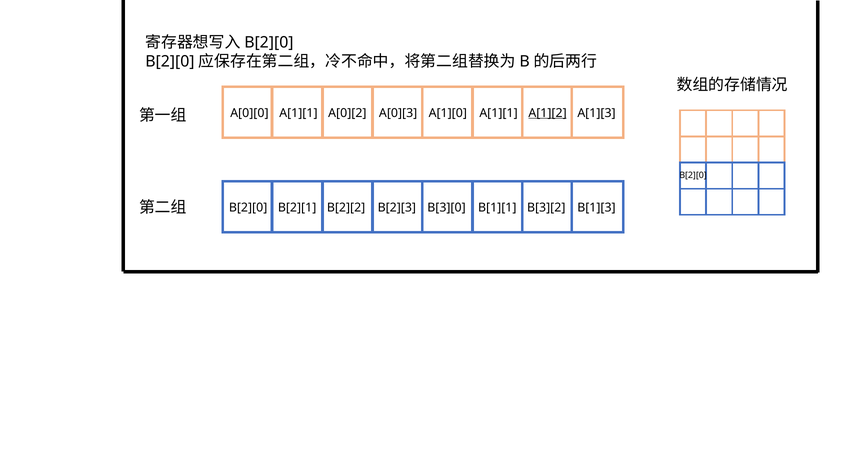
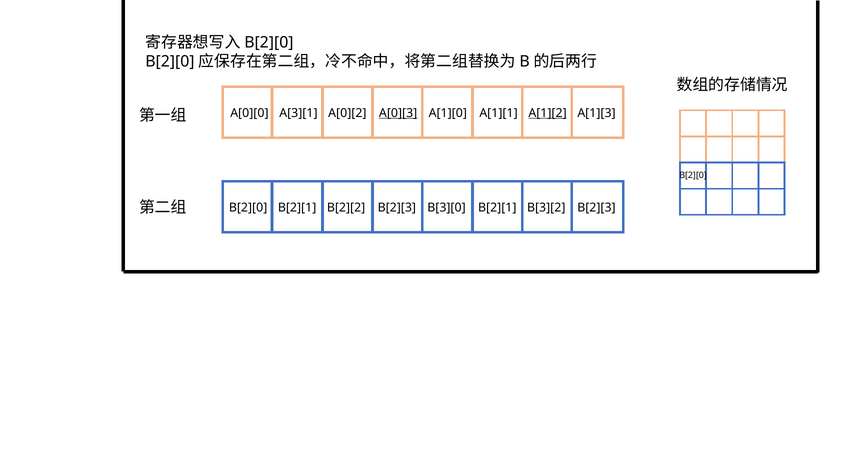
A[0][0 A[1][1: A[1][1 -> A[3][1
A[0][3 underline: none -> present
B[3][0 B[1][1: B[1][1 -> B[2][1
B[3][2 B[1][3: B[1][3 -> B[2][3
